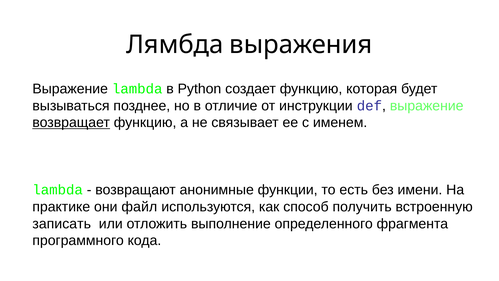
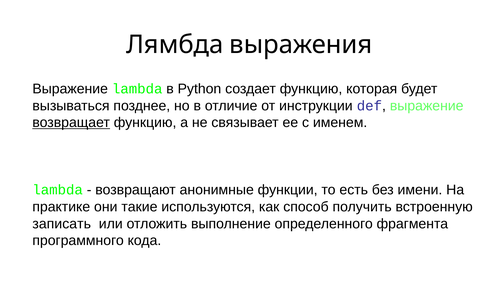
файл: файл -> такие
